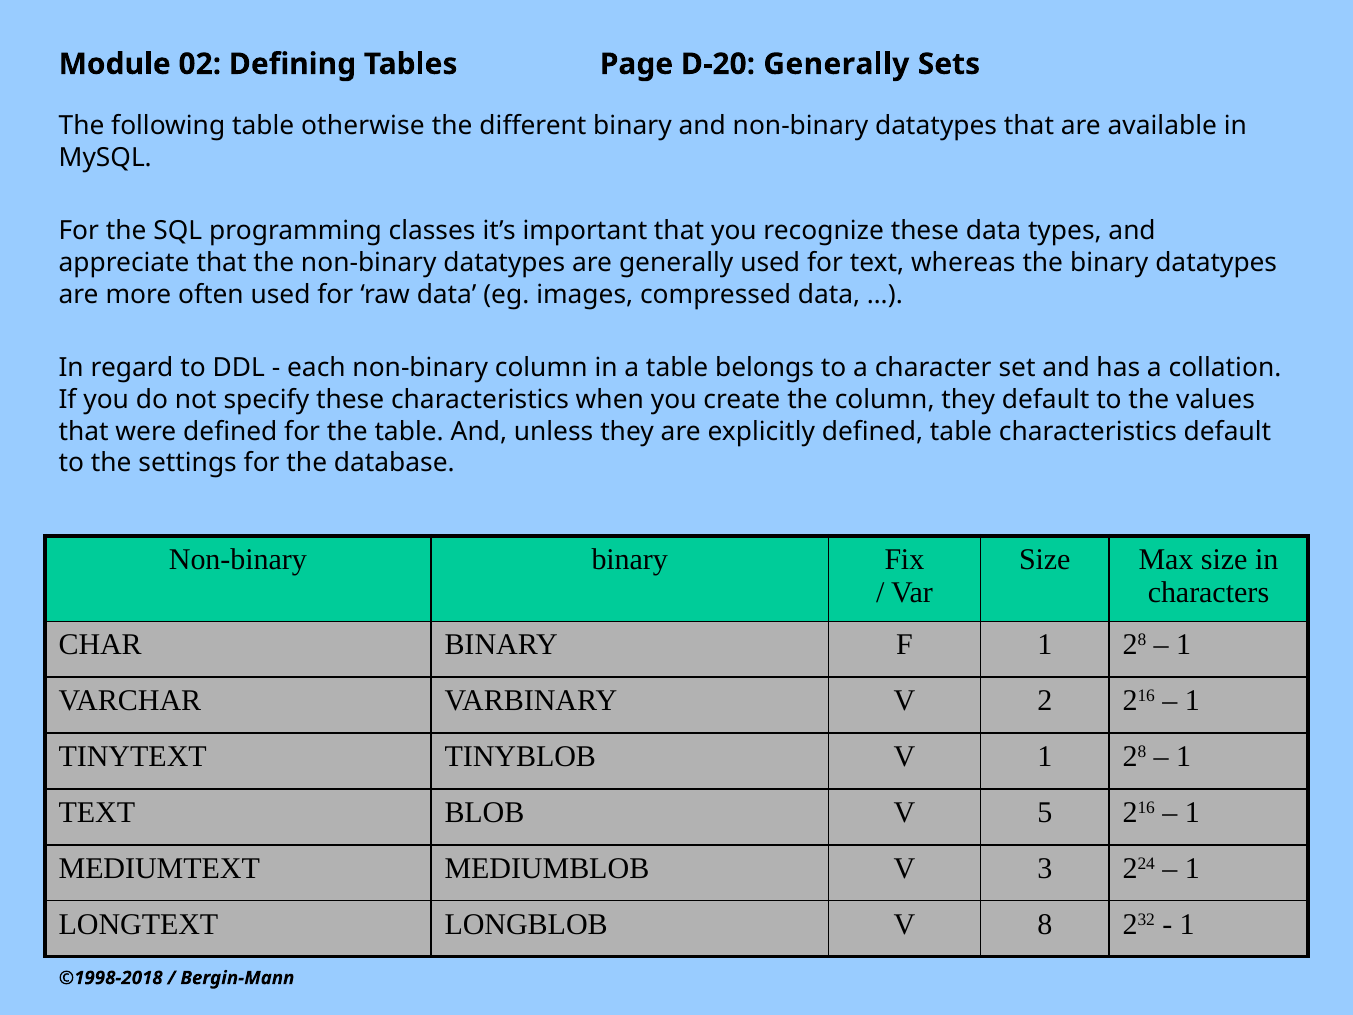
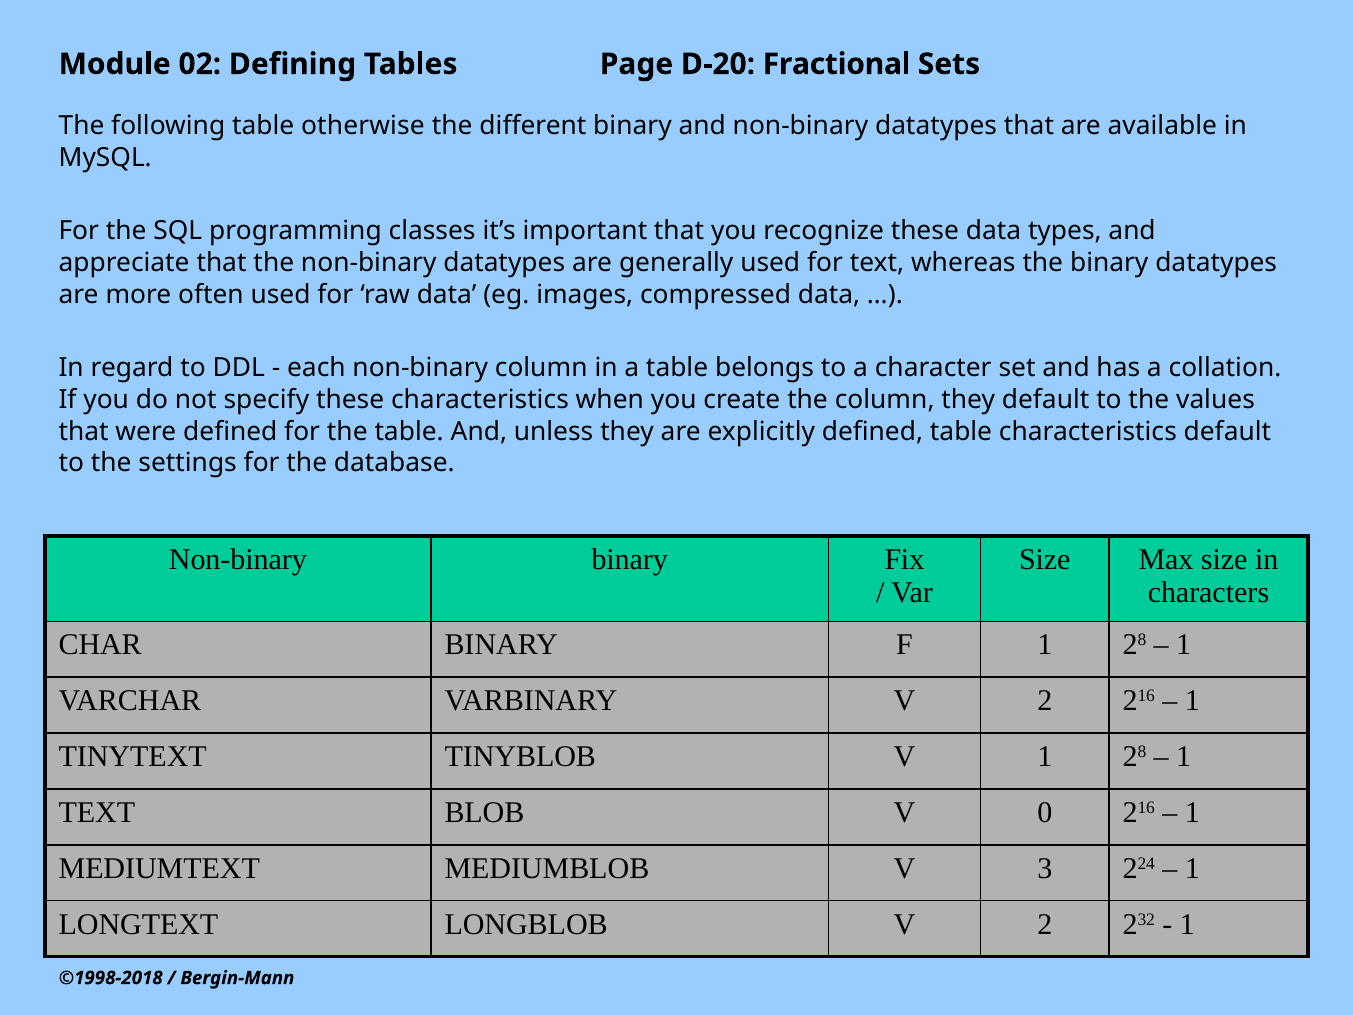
D-20 Generally: Generally -> Fractional
5: 5 -> 0
LONGBLOB V 8: 8 -> 2
